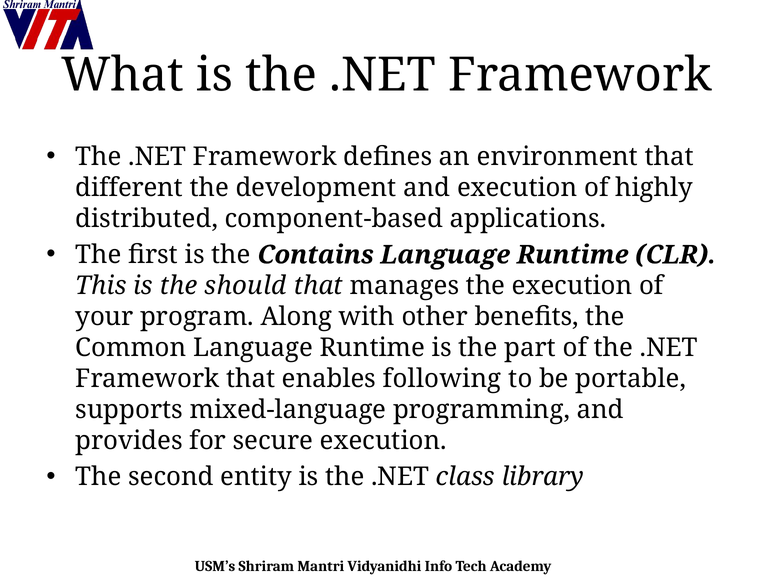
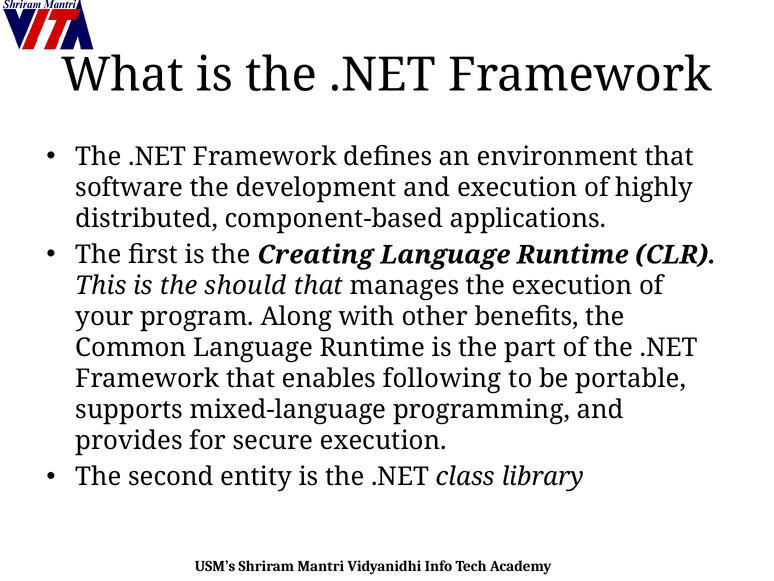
different: different -> software
Contains: Contains -> Creating
